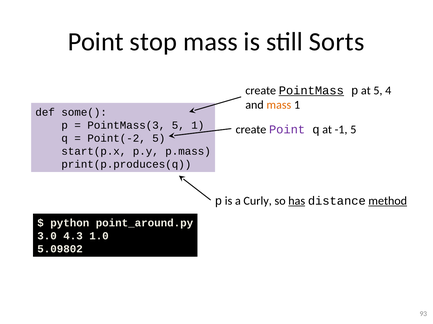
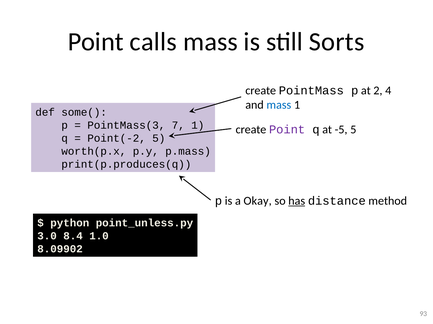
stop: stop -> calls
PointMass underline: present -> none
at 5: 5 -> 2
mass at (279, 105) colour: orange -> blue
PointMass(3 5: 5 -> 7
-1: -1 -> -5
start(p.x: start(p.x -> worth(p.x
Curly: Curly -> Okay
method underline: present -> none
point_around.py: point_around.py -> point_unless.py
4.3: 4.3 -> 8.4
5.09802: 5.09802 -> 8.09902
